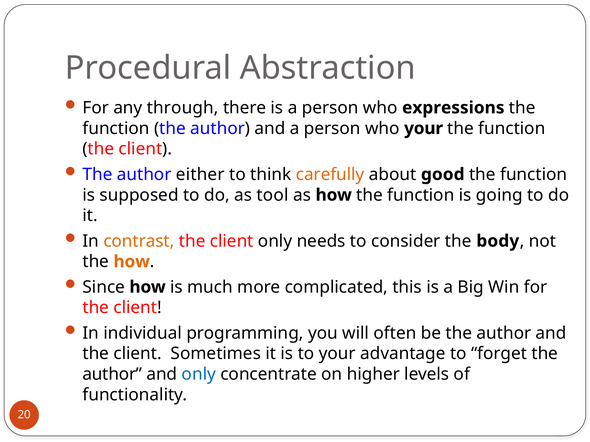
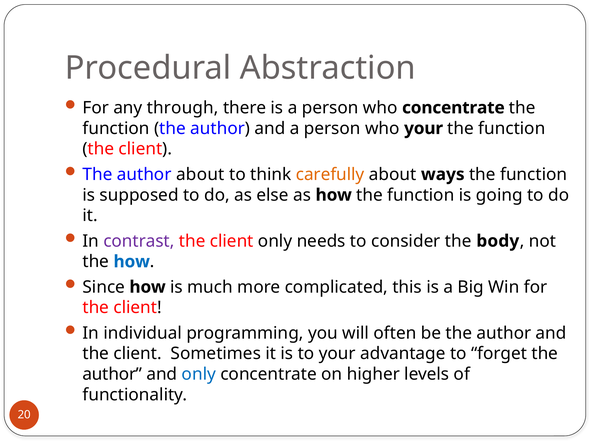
who expressions: expressions -> concentrate
author either: either -> about
good: good -> ways
tool: tool -> else
contrast colour: orange -> purple
how at (132, 262) colour: orange -> blue
